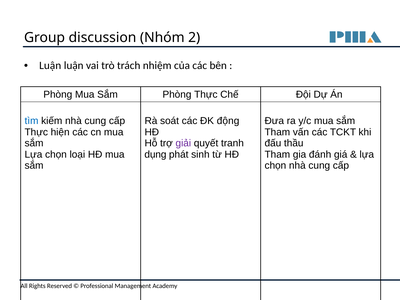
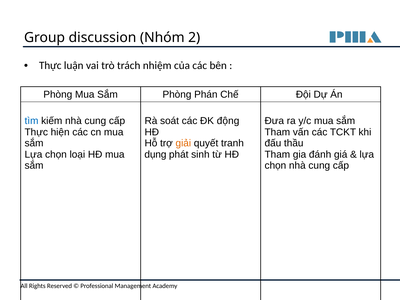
Luận at (50, 66): Luận -> Thực
Phòng Thực: Thực -> Phán
giải colour: purple -> orange
